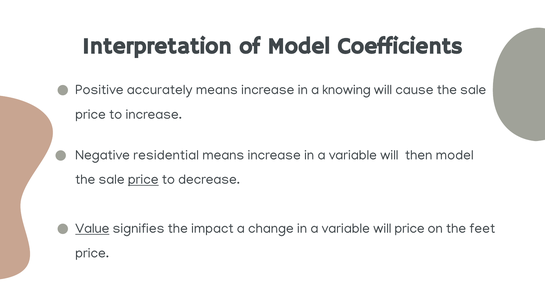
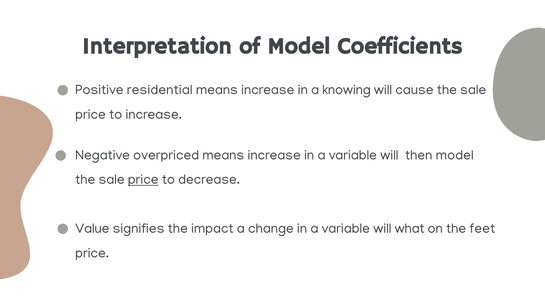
accurately: accurately -> residential
residential: residential -> overpriced
Value underline: present -> none
will price: price -> what
